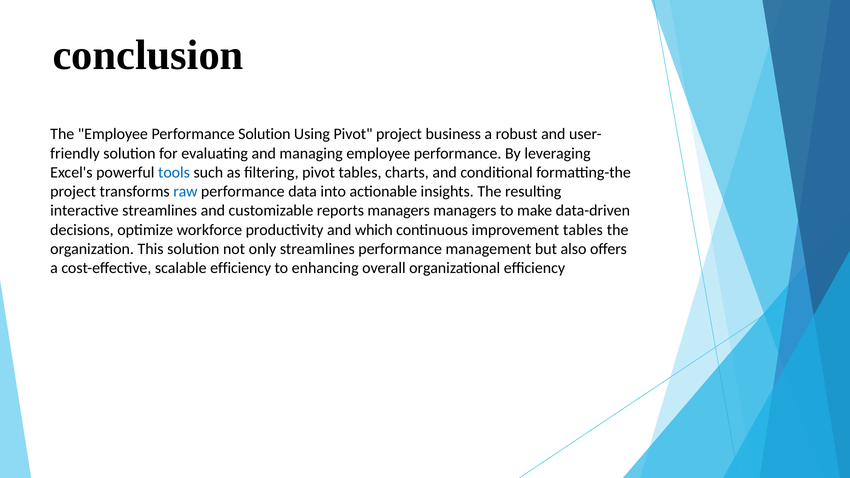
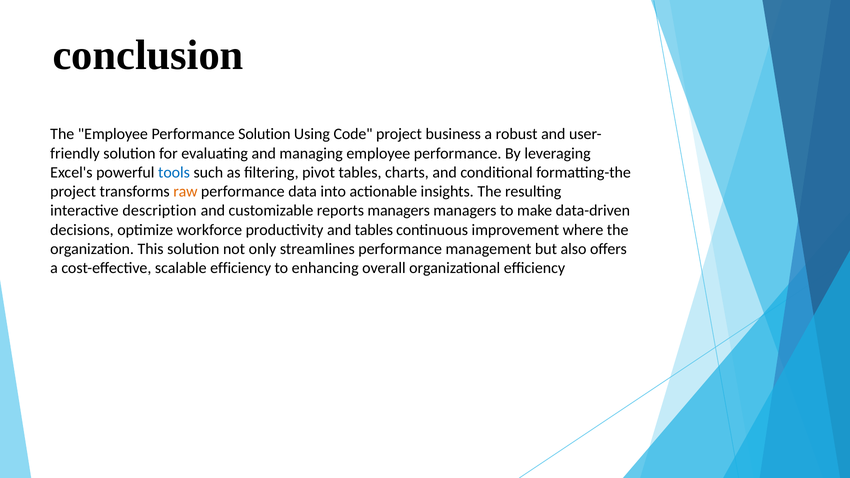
Using Pivot: Pivot -> Code
raw colour: blue -> orange
interactive streamlines: streamlines -> description
and which: which -> tables
improvement tables: tables -> where
